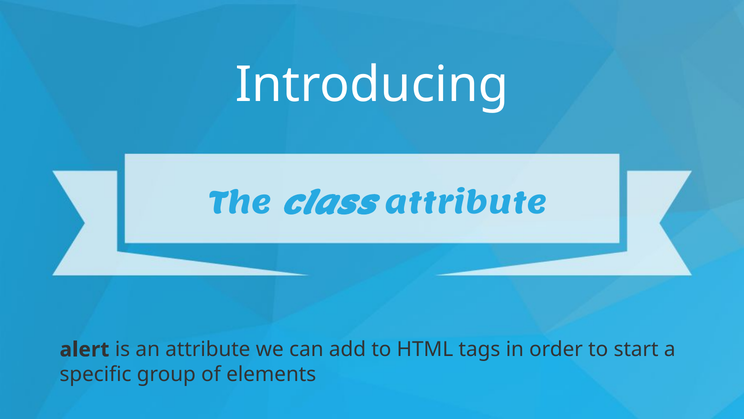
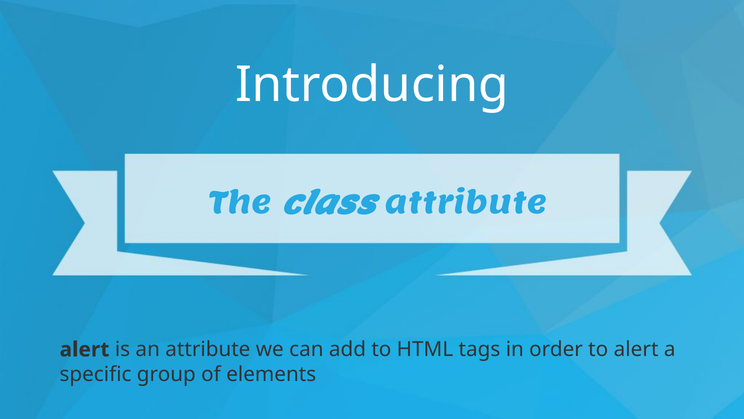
to start: start -> alert
